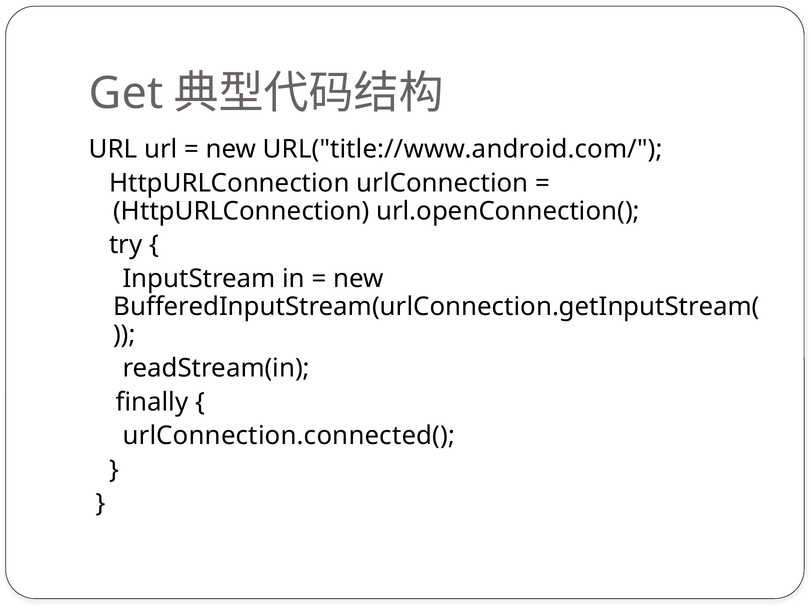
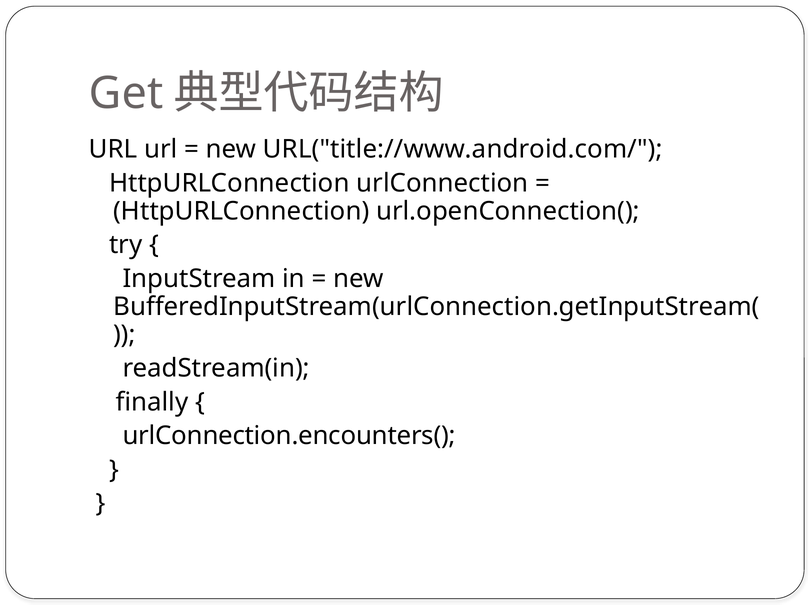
urlConnection.connected(: urlConnection.connected( -> urlConnection.encounters(
